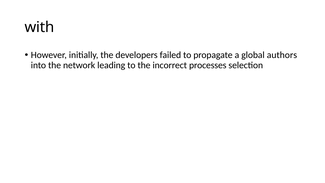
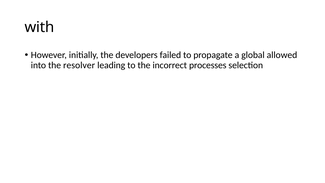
authors: authors -> allowed
network: network -> resolver
